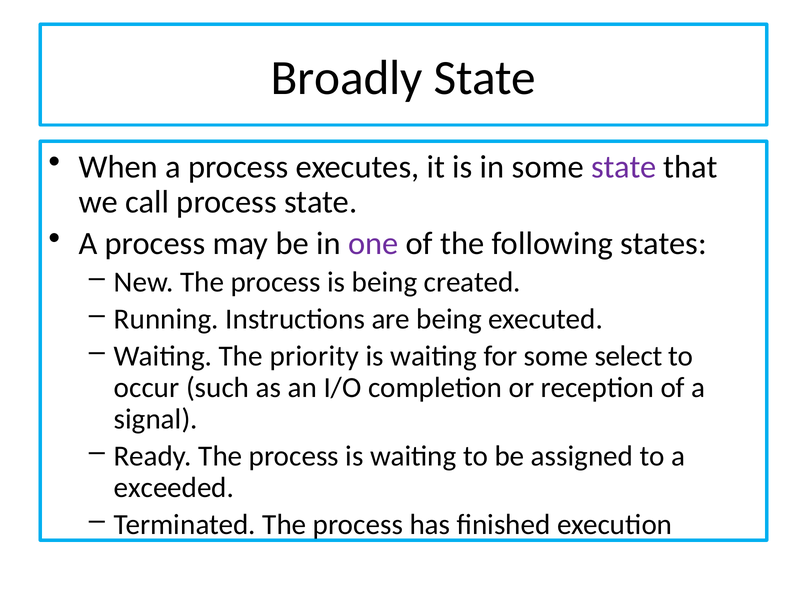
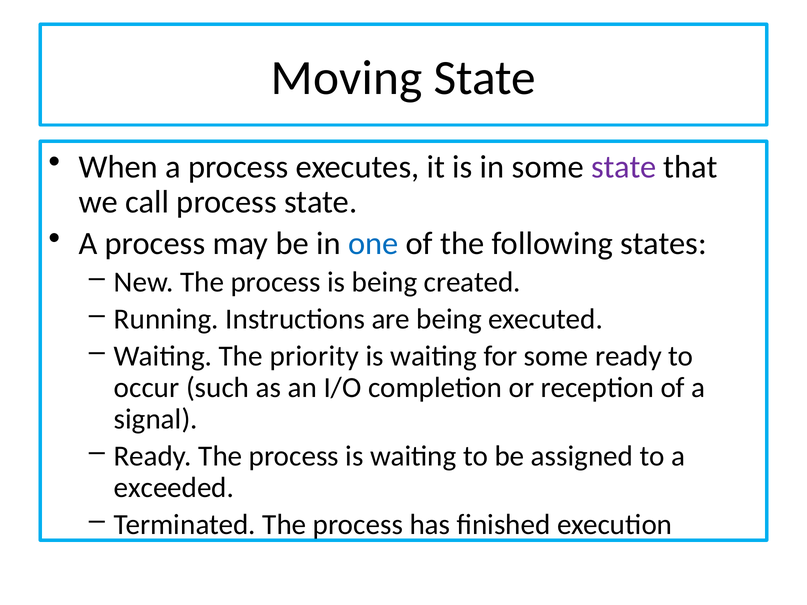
Broadly: Broadly -> Moving
one colour: purple -> blue
some select: select -> ready
